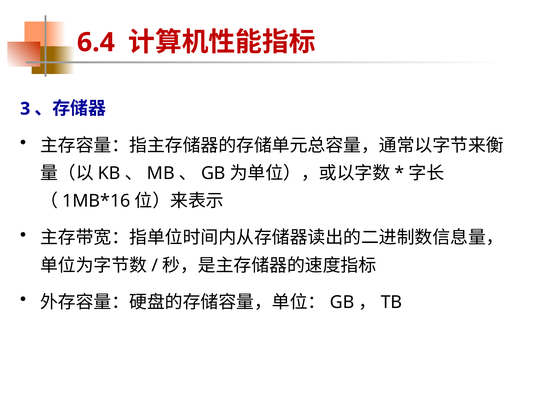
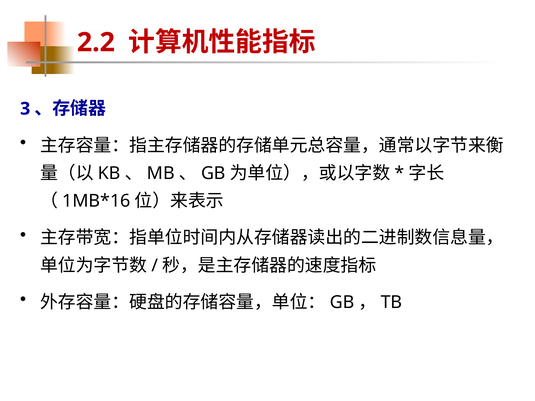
6.4: 6.4 -> 2.2
